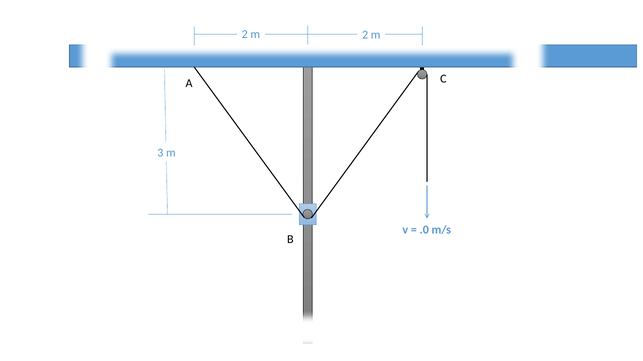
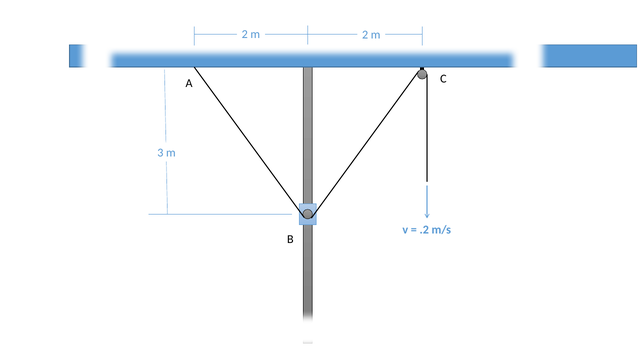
.0: .0 -> .2
